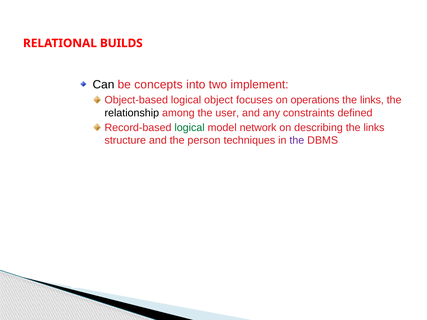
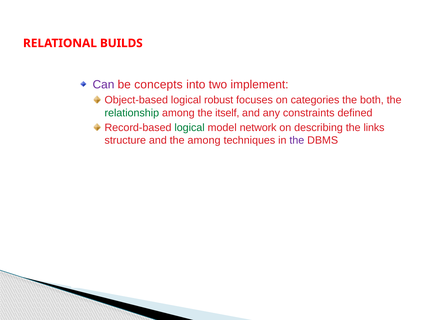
Can colour: black -> purple
object: object -> robust
operations: operations -> categories
links at (372, 100): links -> both
relationship colour: black -> green
user: user -> itself
the person: person -> among
